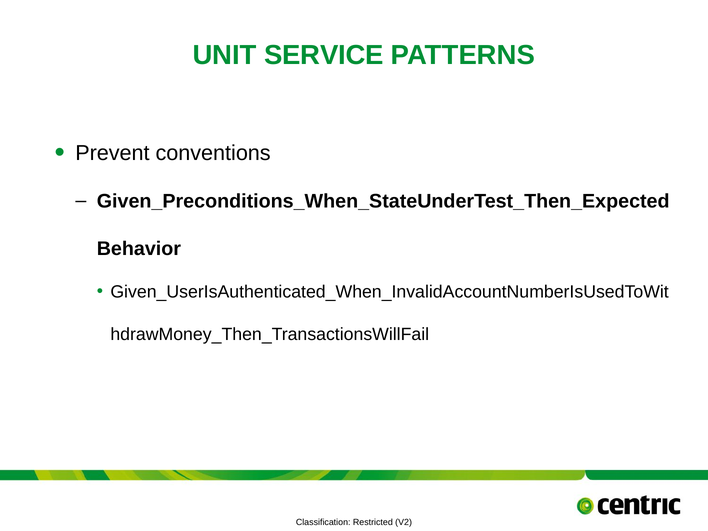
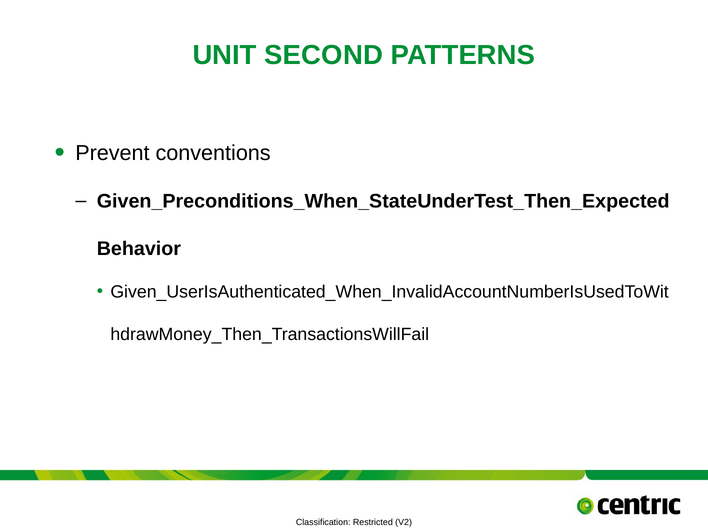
SERVICE: SERVICE -> SECOND
